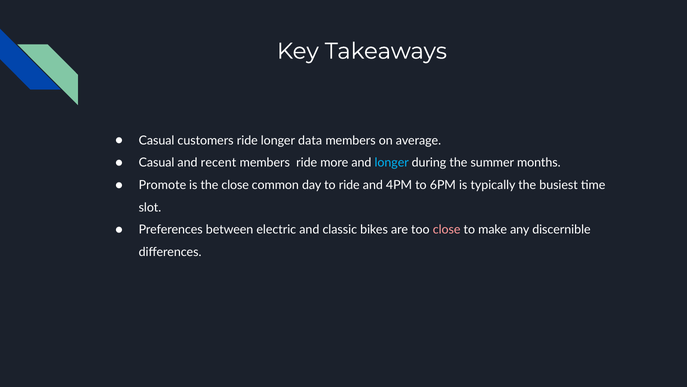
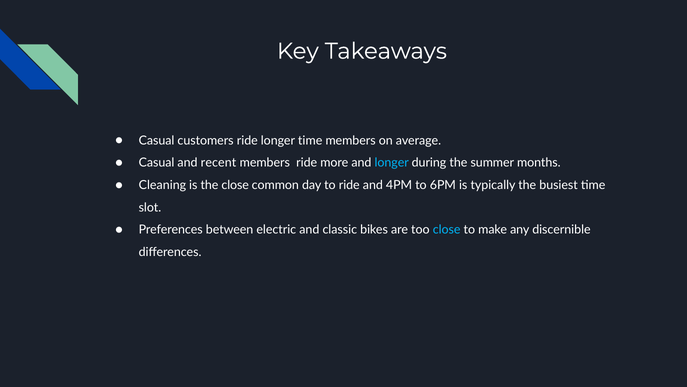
longer data: data -> time
Promote: Promote -> Cleaning
close at (447, 229) colour: pink -> light blue
